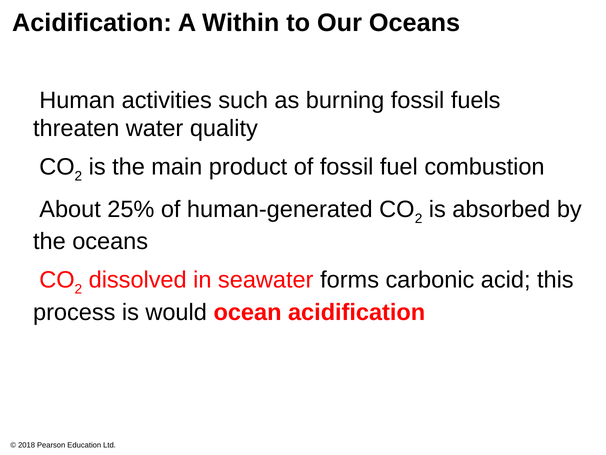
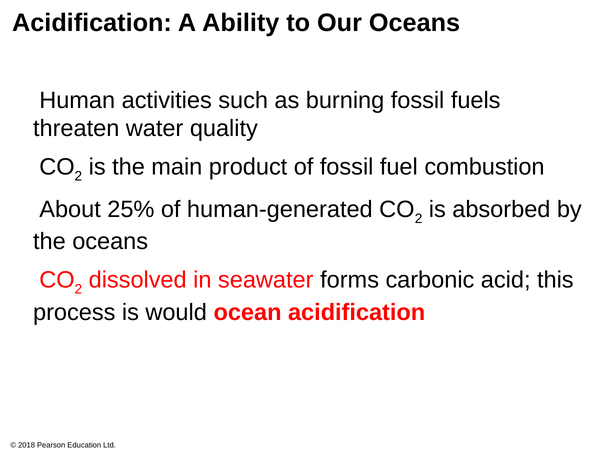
Within: Within -> Ability
